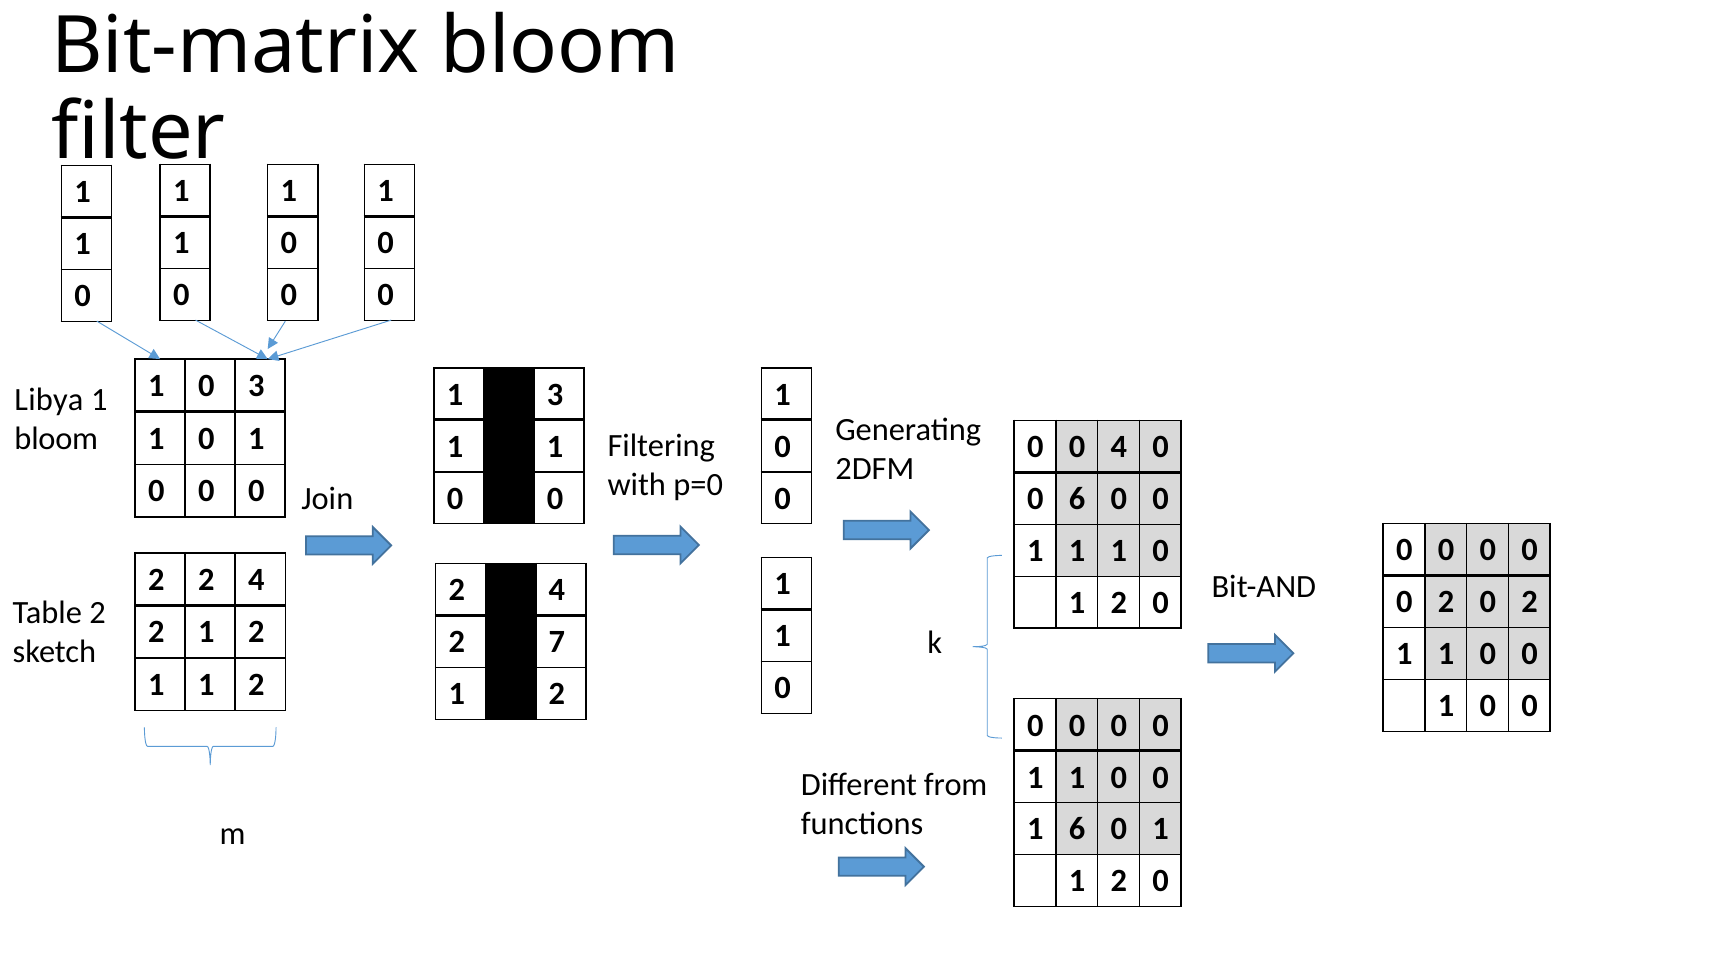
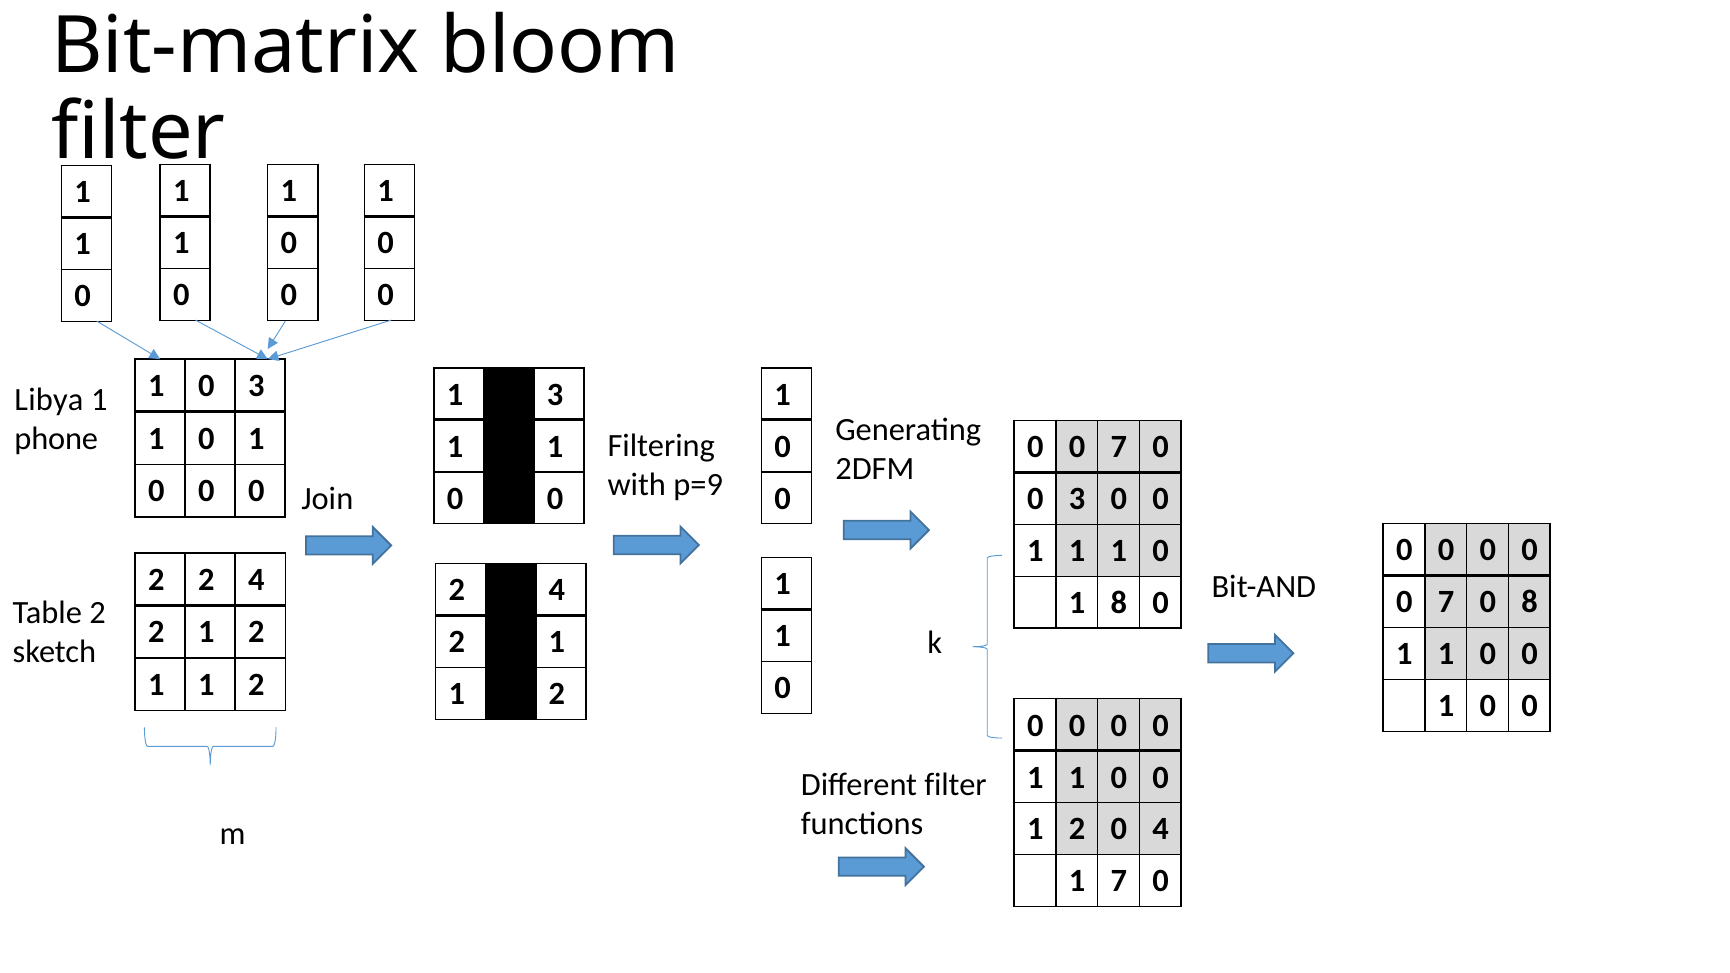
bloom at (56, 439): bloom -> phone
4 at (1119, 447): 4 -> 7
p=0: p=0 -> p=9
6 at (1077, 499): 6 -> 3
2 at (1446, 602): 2 -> 7
2 at (1530, 602): 2 -> 8
2 at (1119, 603): 2 -> 8
7 at (557, 642): 7 -> 1
Different from: from -> filter
6 at (1077, 829): 6 -> 2
1 at (1161, 829): 1 -> 4
2 at (1119, 881): 2 -> 7
